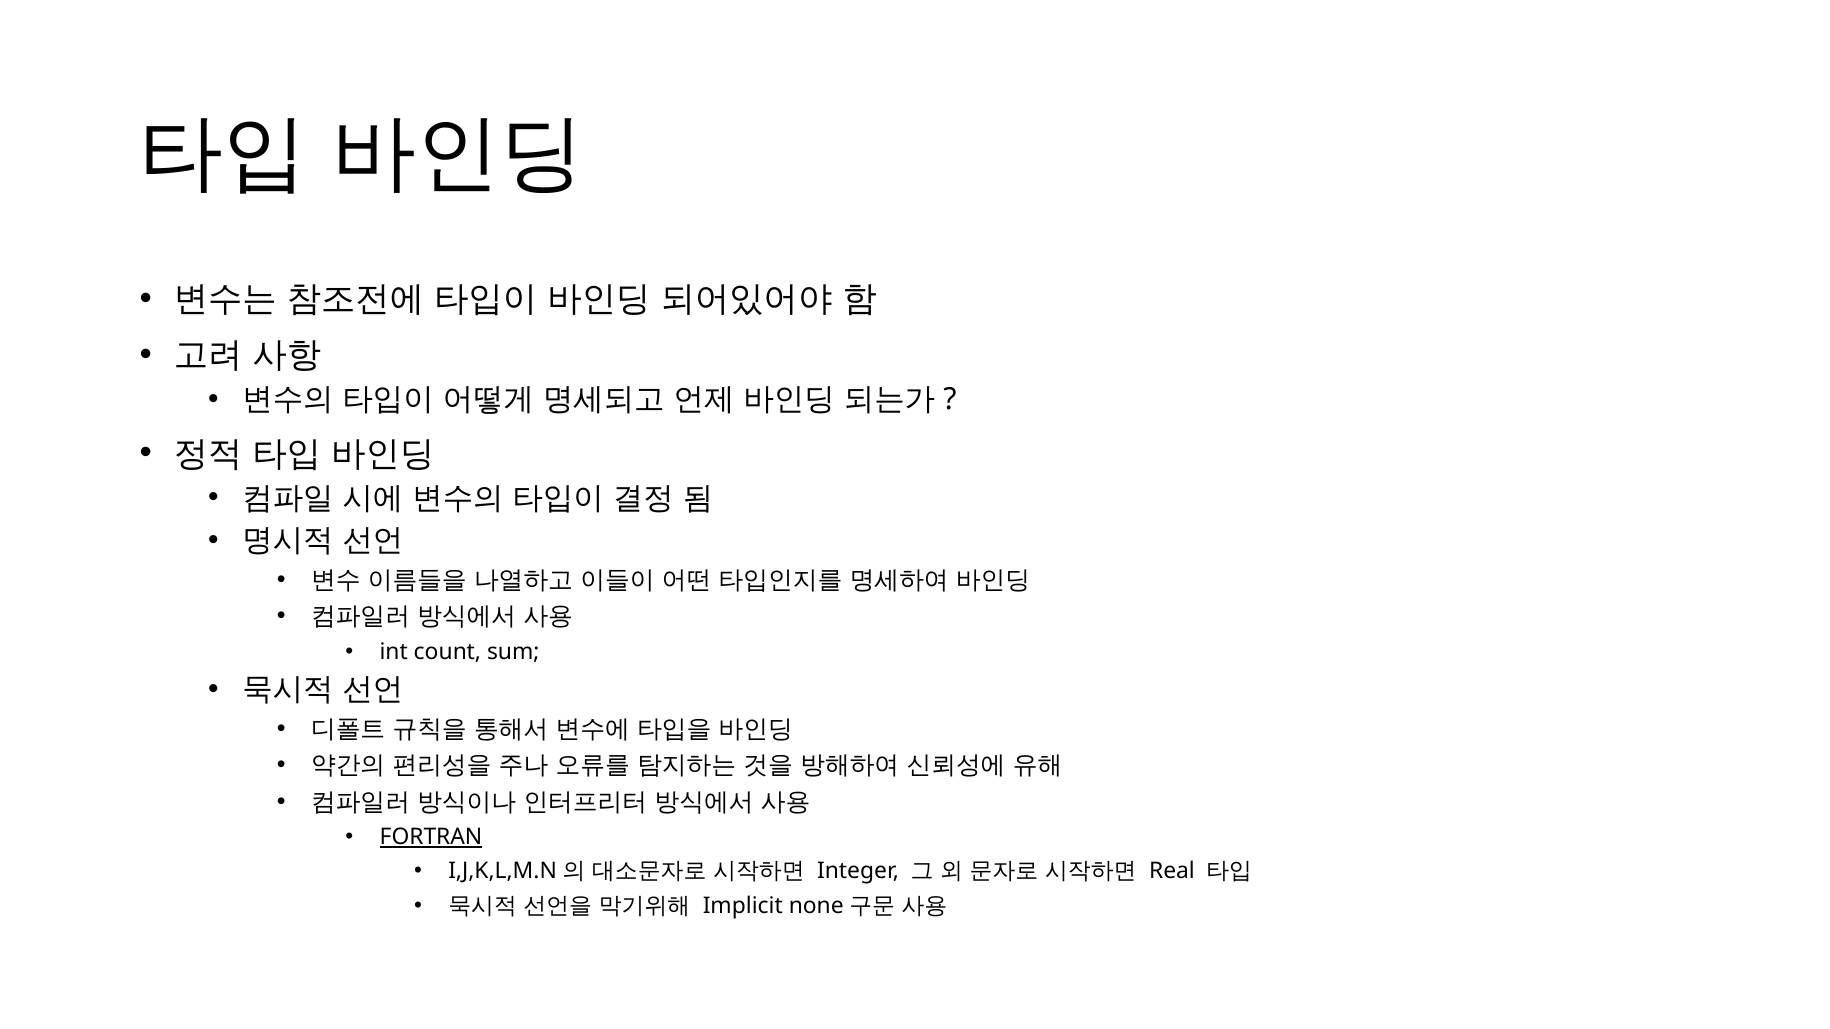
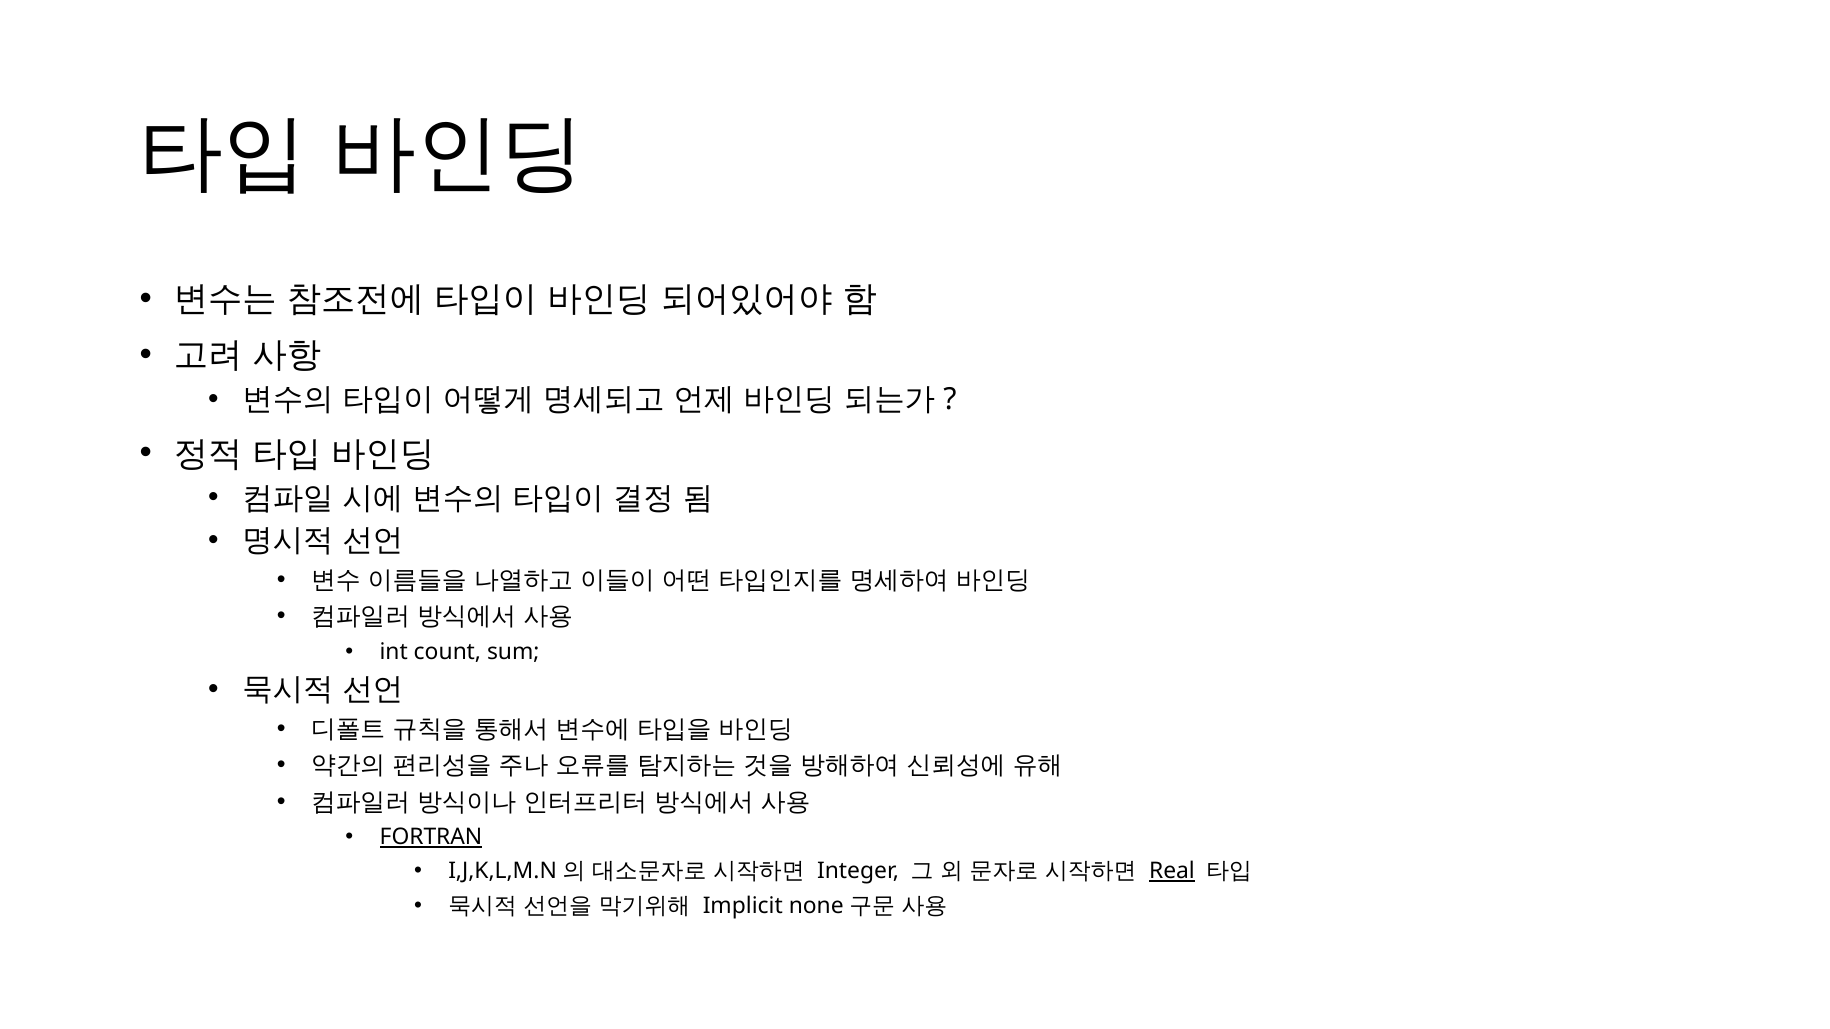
Real underline: none -> present
